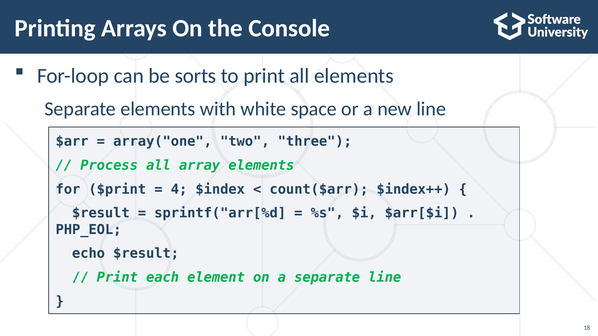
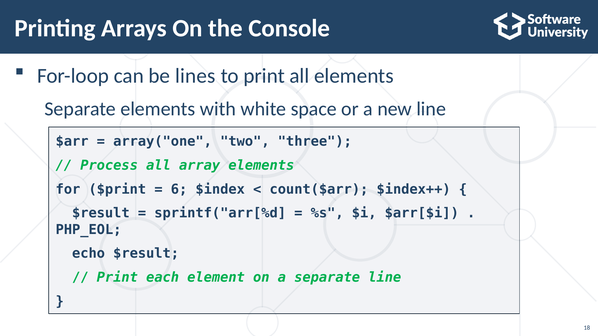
sorts: sorts -> lines
4: 4 -> 6
